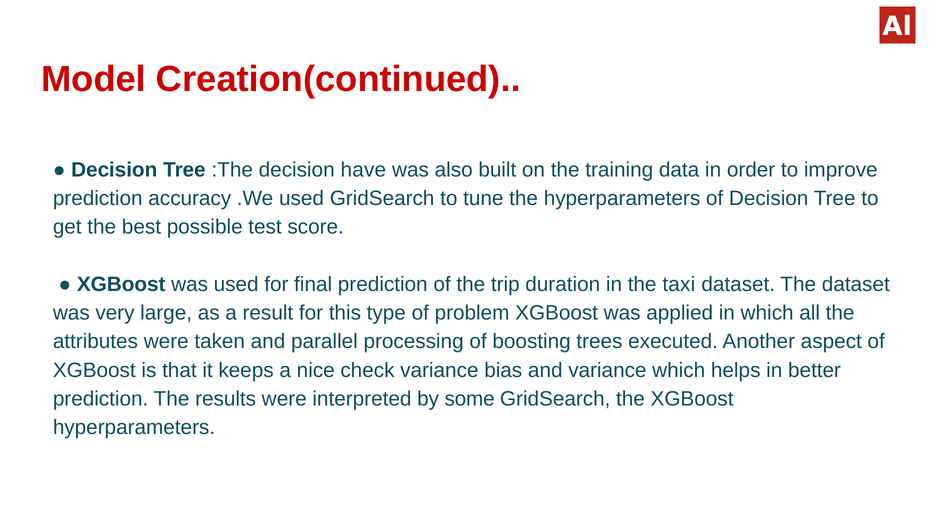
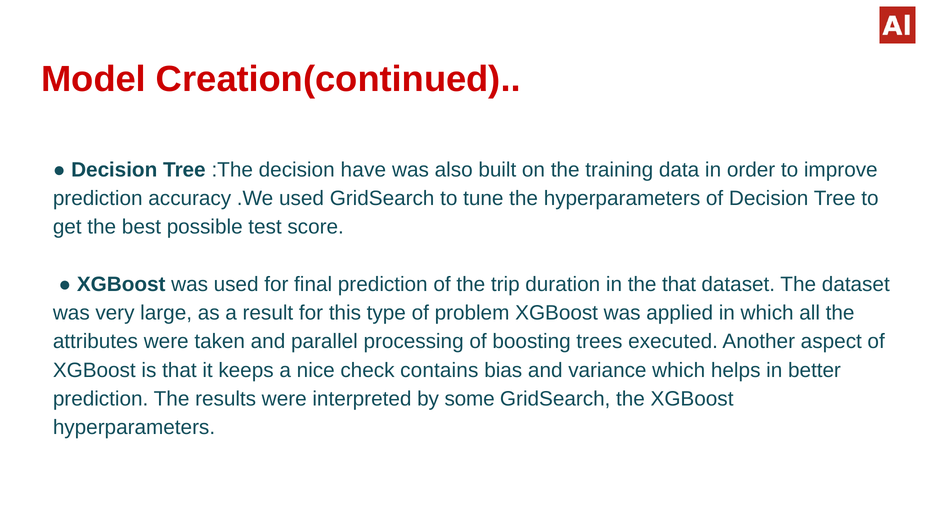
the taxi: taxi -> that
check variance: variance -> contains
